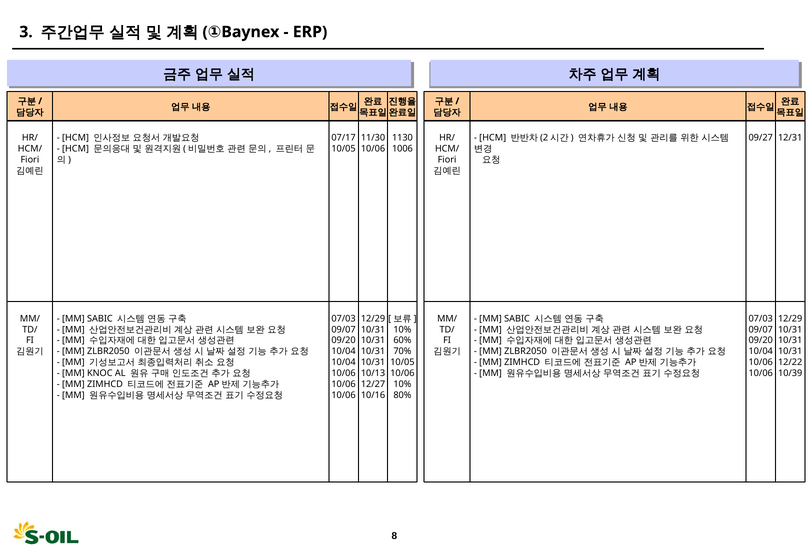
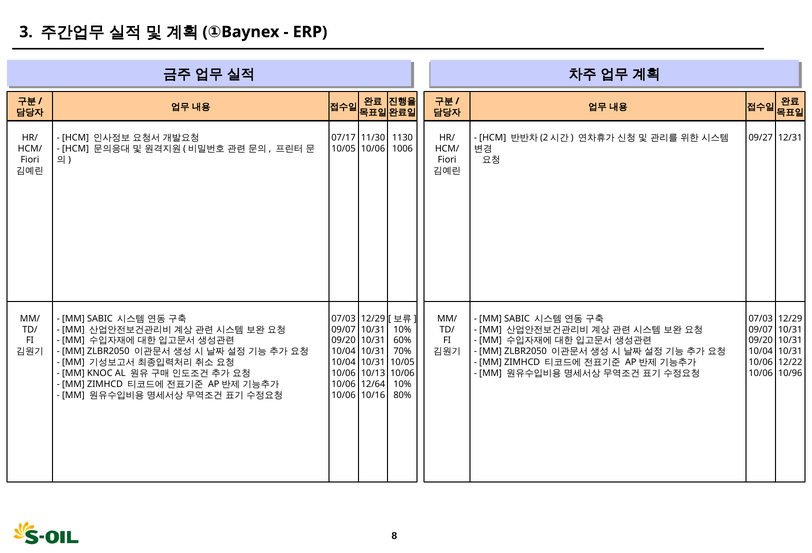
10/39: 10/39 -> 10/96
12/27: 12/27 -> 12/64
